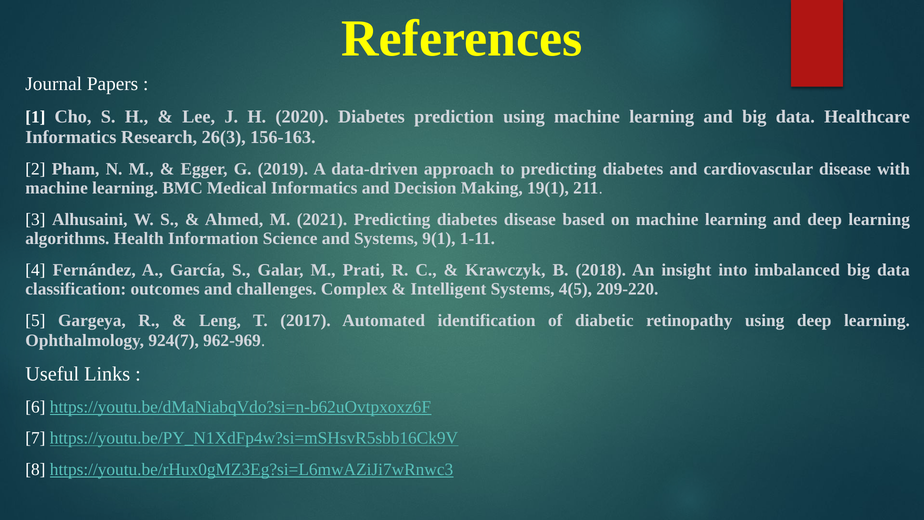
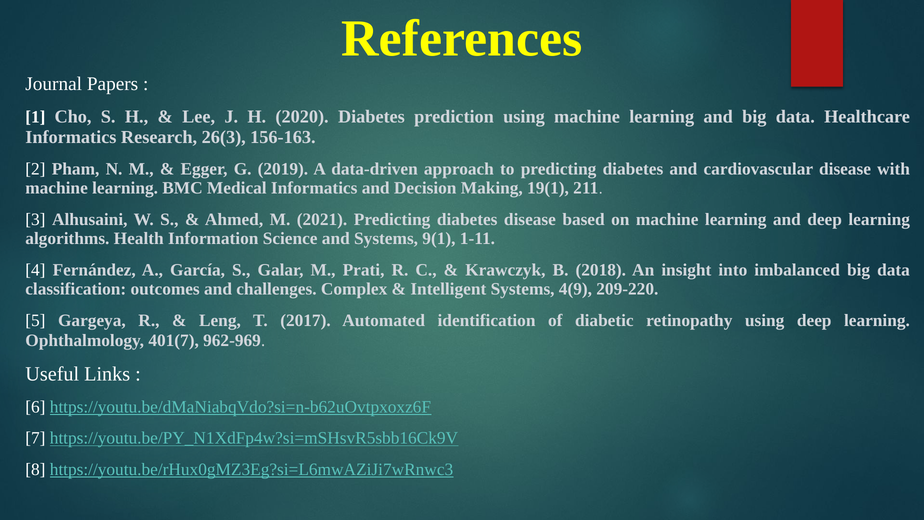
4(5: 4(5 -> 4(9
924(7: 924(7 -> 401(7
